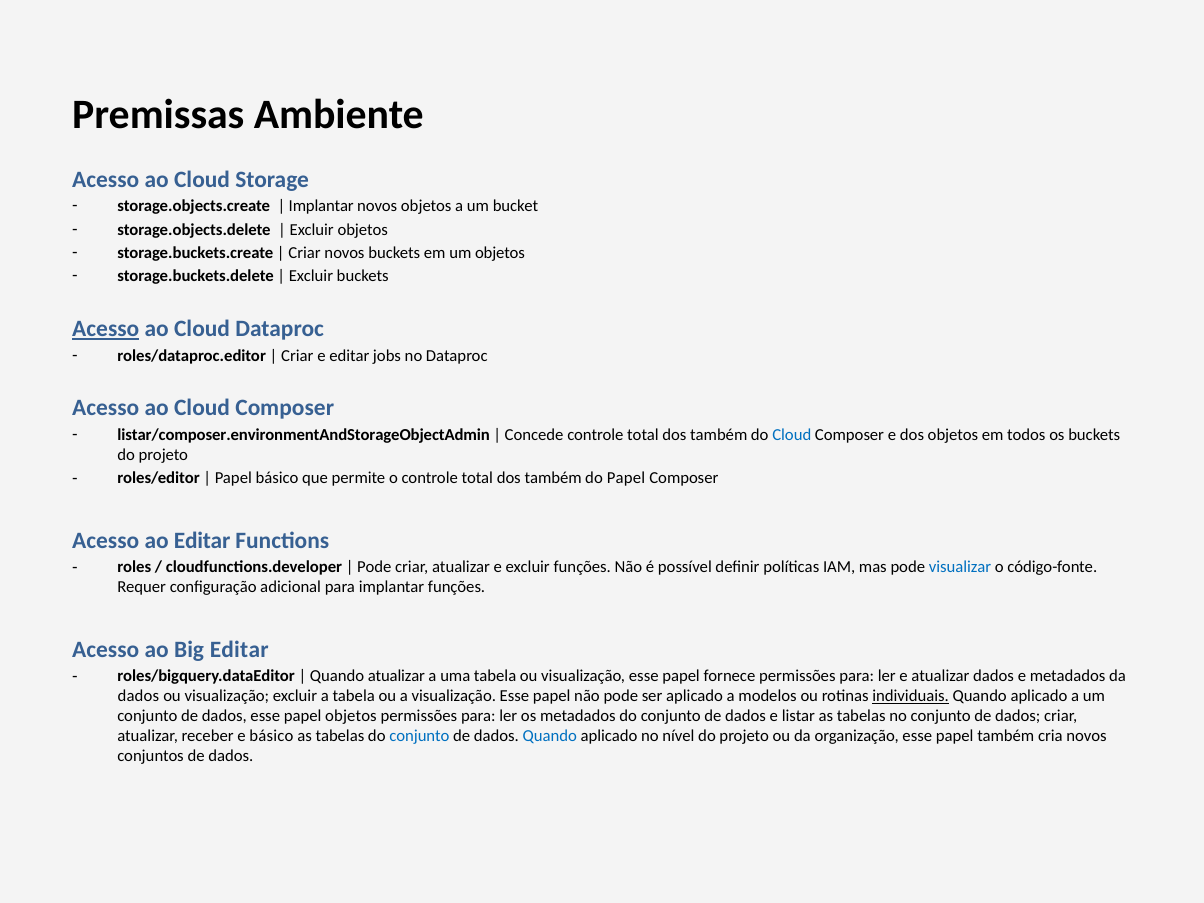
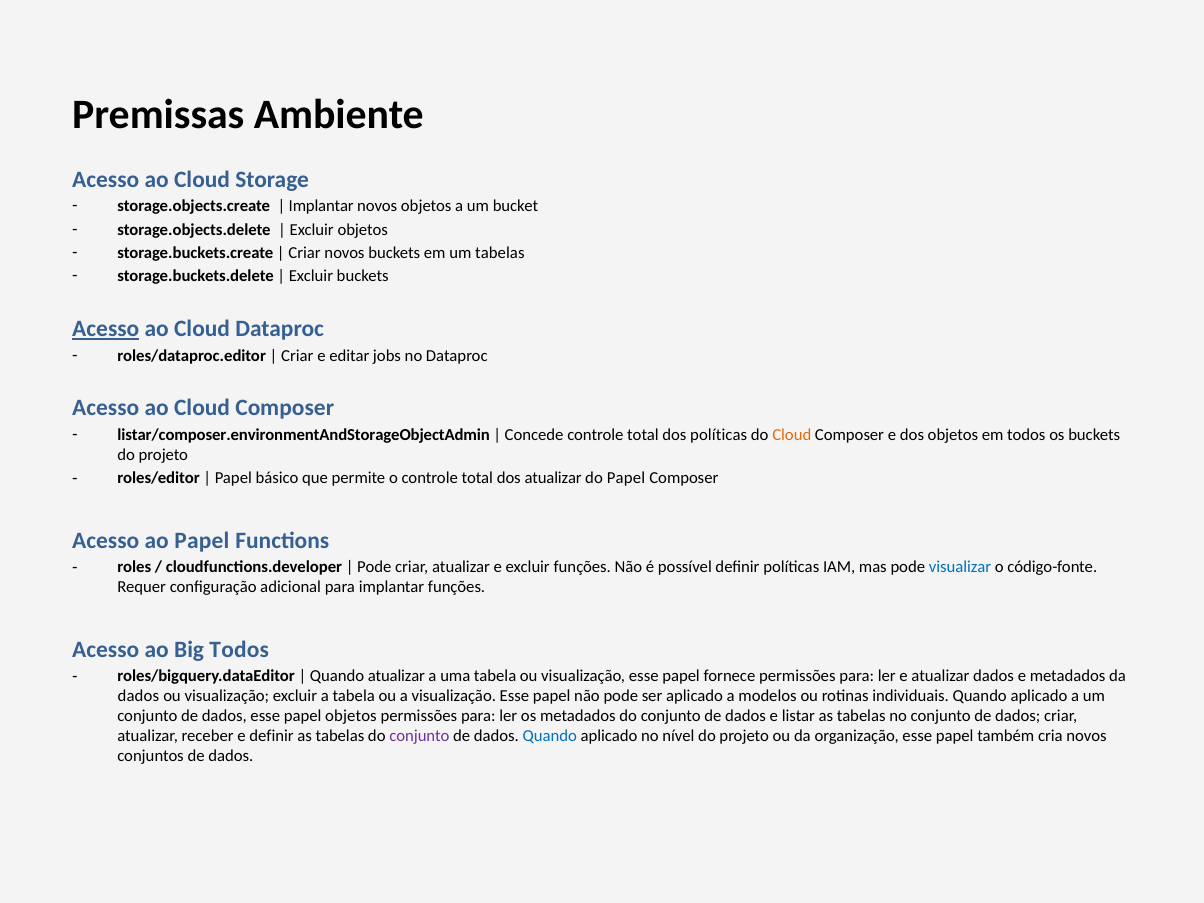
um objetos: objetos -> tabelas
também at (719, 435): também -> políticas
Cloud at (792, 435) colour: blue -> orange
também at (553, 478): também -> atualizar
ao Editar: Editar -> Papel
Big Editar: Editar -> Todos
individuais underline: present -> none
e básico: básico -> definir
conjunto at (419, 736) colour: blue -> purple
